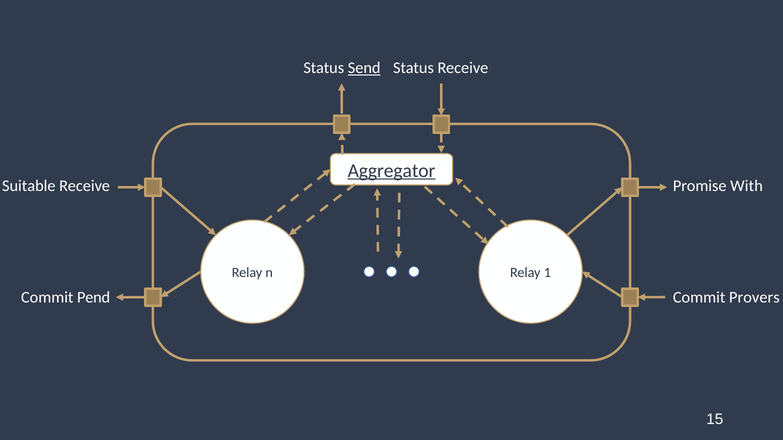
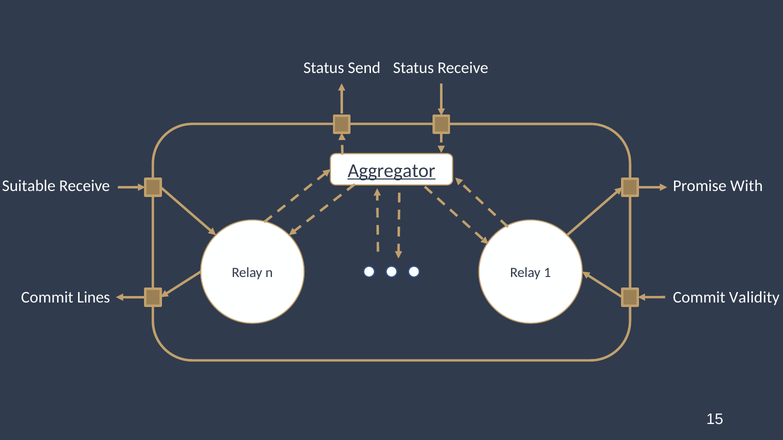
Send underline: present -> none
Pend: Pend -> Lines
Provers: Provers -> Validity
